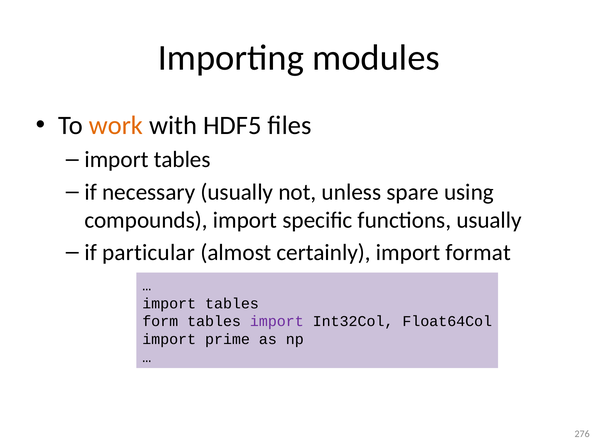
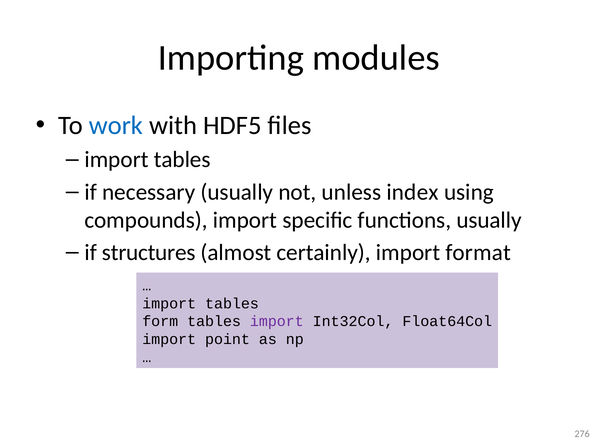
work colour: orange -> blue
spare: spare -> index
particular: particular -> structures
prime: prime -> point
